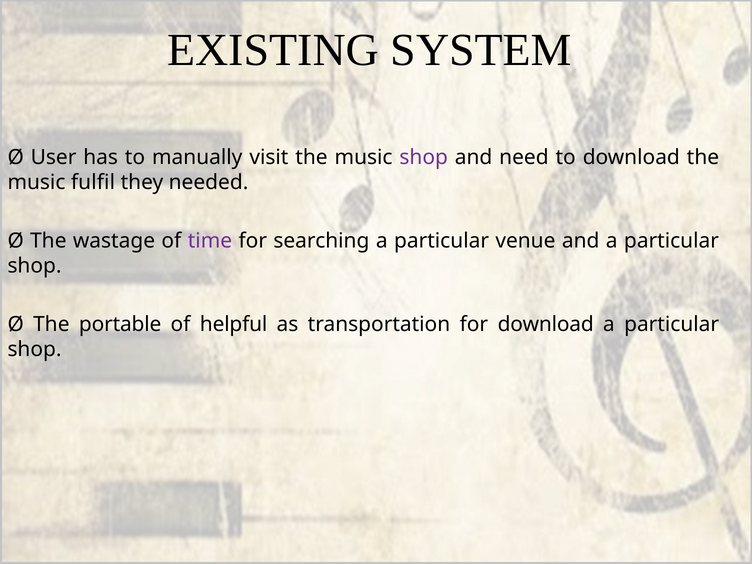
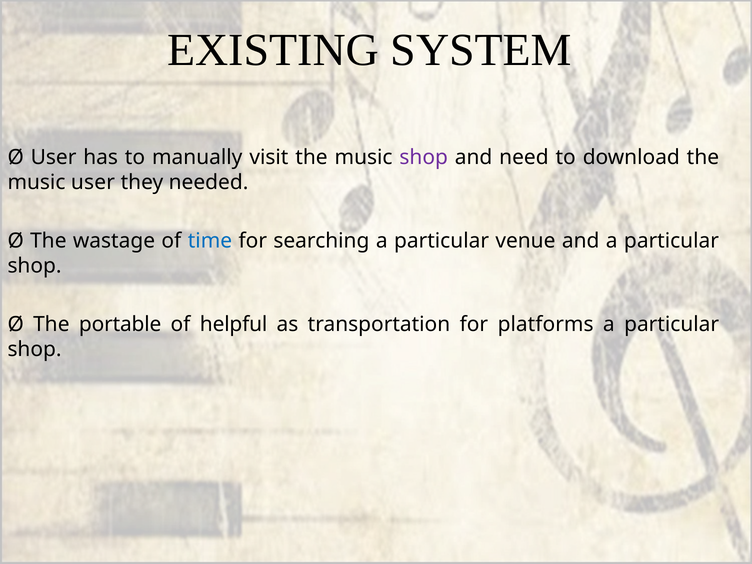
music fulfil: fulfil -> user
time colour: purple -> blue
for download: download -> platforms
